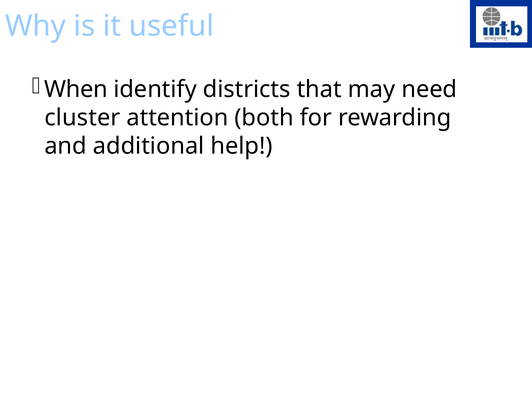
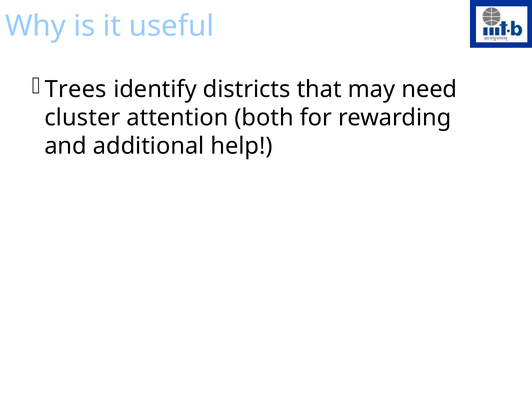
When: When -> Trees
